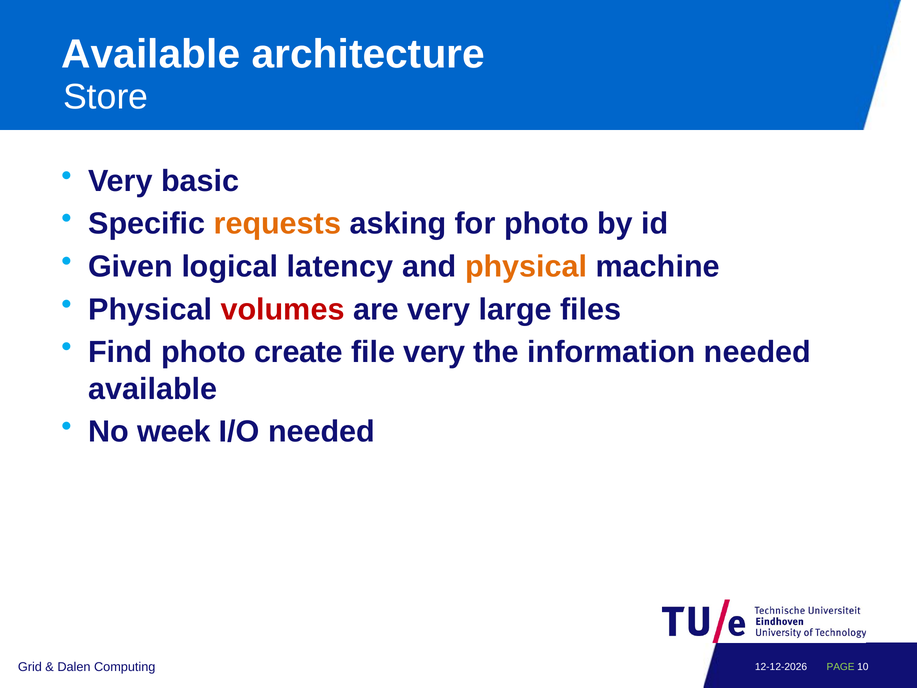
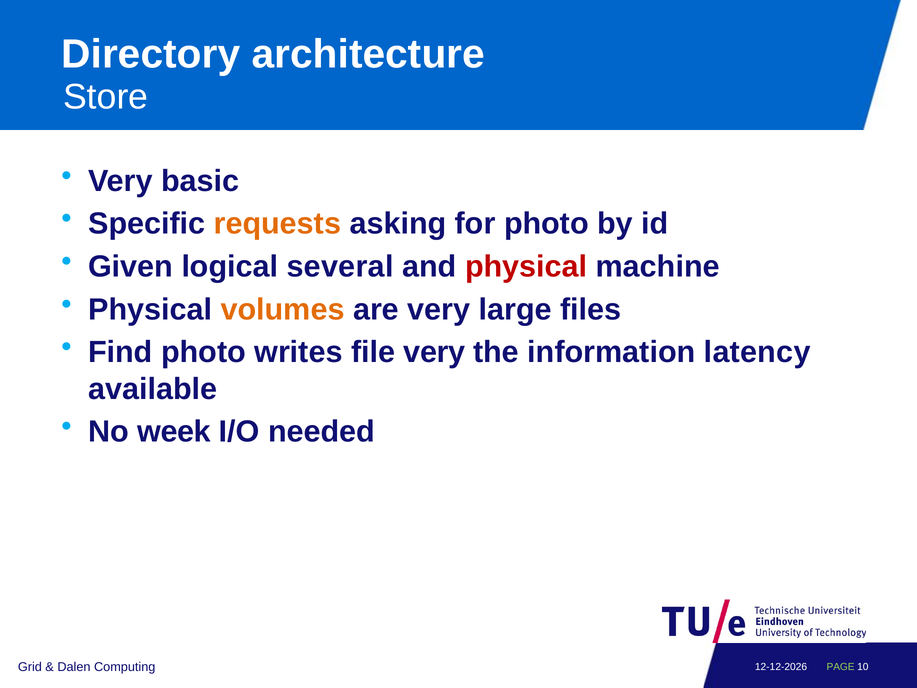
Available at (151, 54): Available -> Directory
latency: latency -> several
physical at (526, 267) colour: orange -> red
volumes colour: red -> orange
create: create -> writes
information needed: needed -> latency
